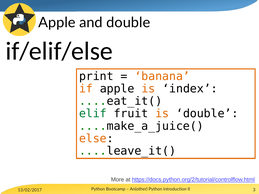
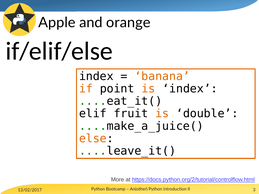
and double: double -> orange
print at (96, 76): print -> index
if apple: apple -> point
elif colour: green -> black
